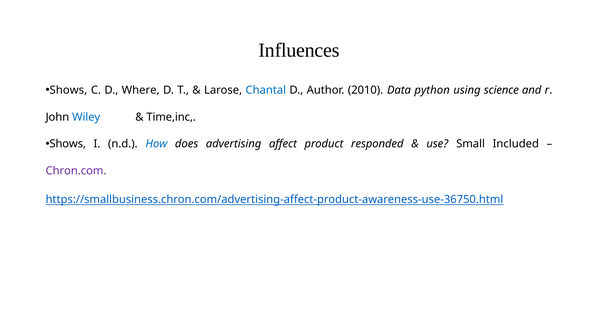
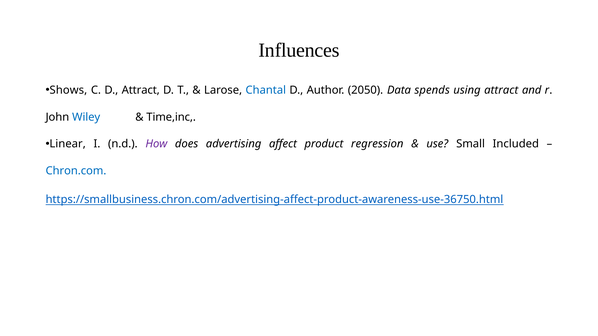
D Where: Where -> Attract
2010: 2010 -> 2050
python: python -> spends
using science: science -> attract
Shows at (68, 144): Shows -> Linear
How colour: blue -> purple
responded: responded -> regression
Chron.com colour: purple -> blue
